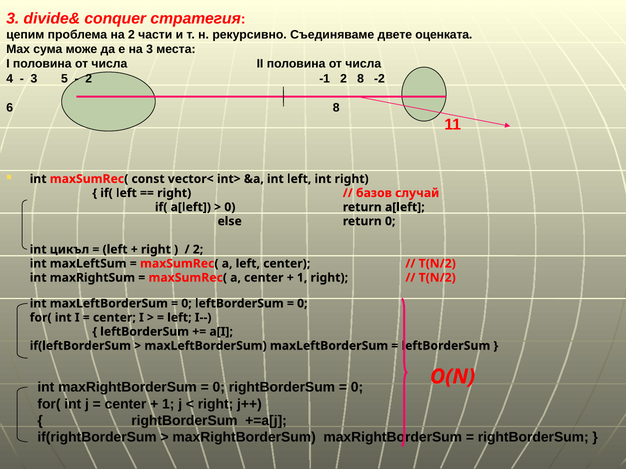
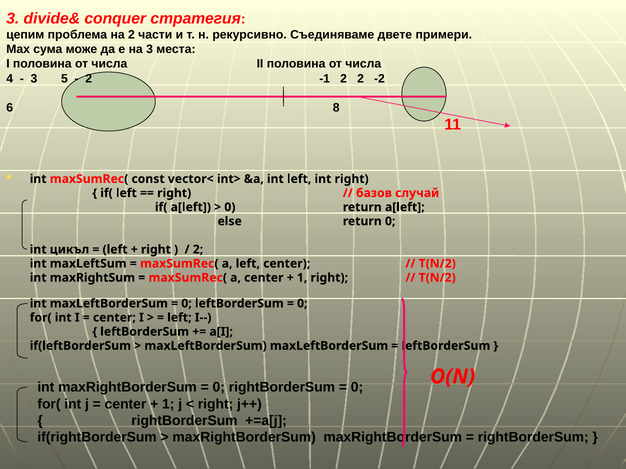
оценката: оценката -> примери
2 8: 8 -> 2
